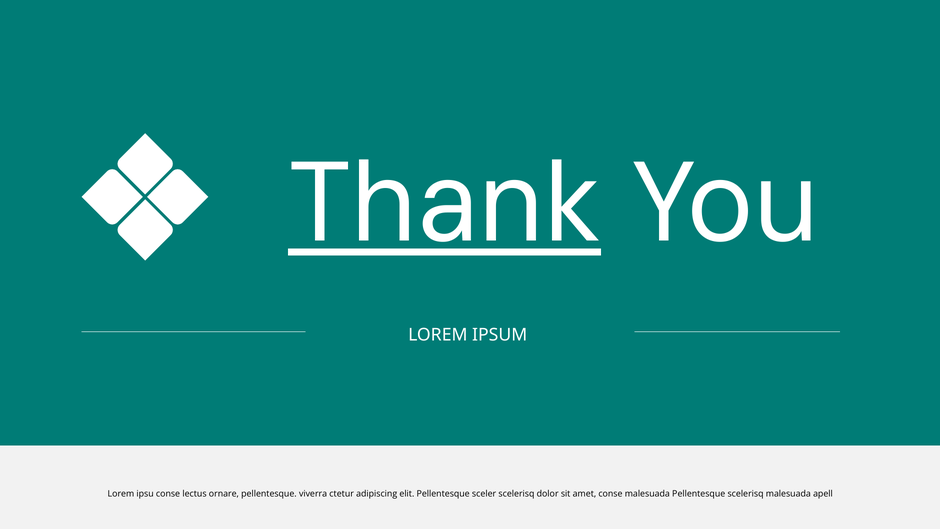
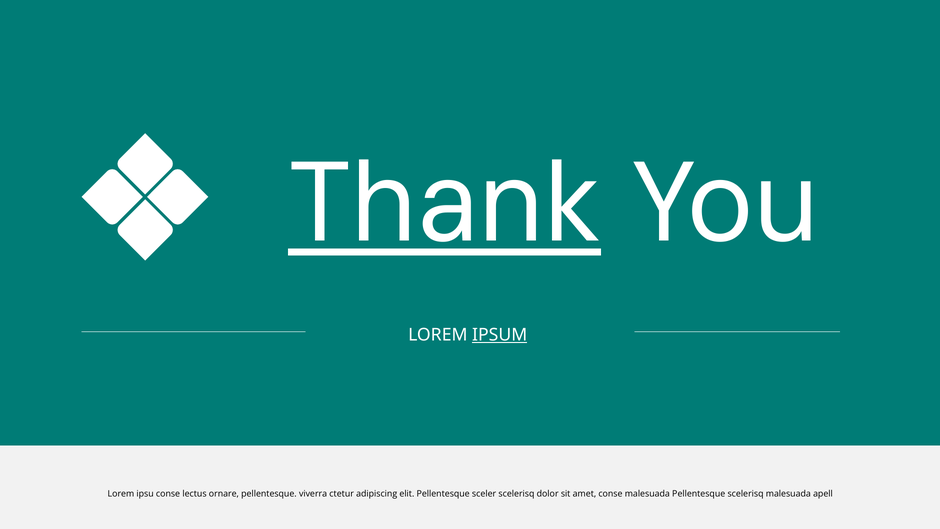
IPSUM underline: none -> present
